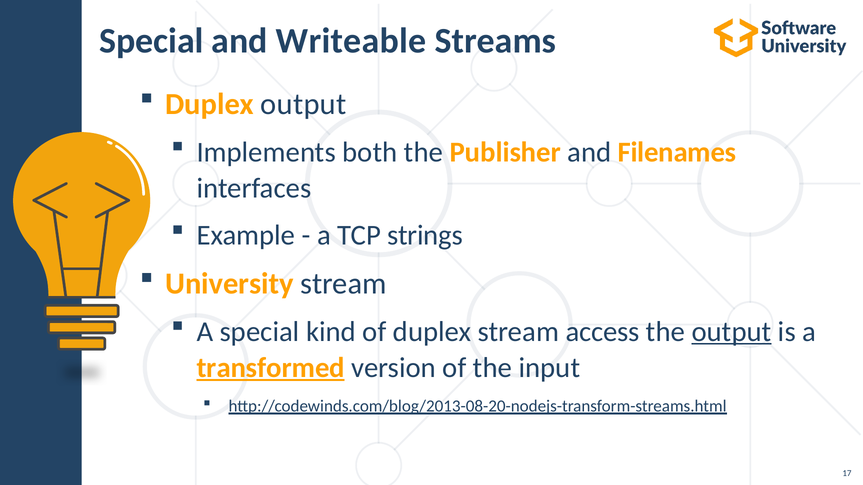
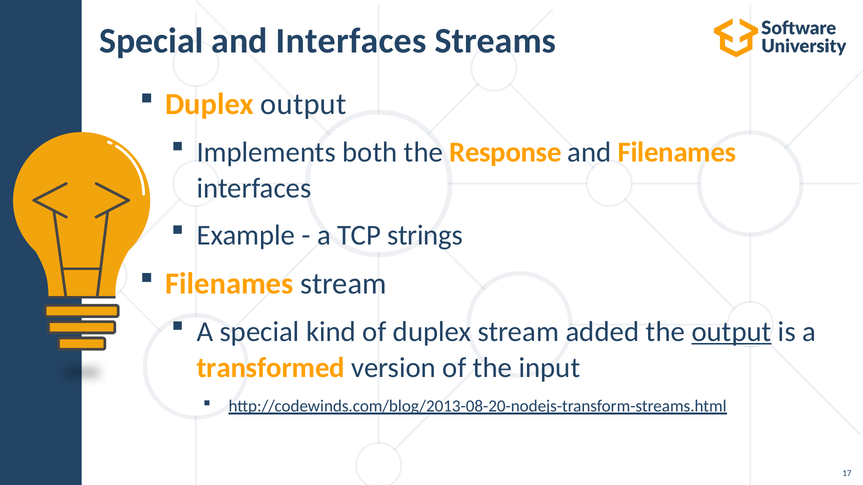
and Writeable: Writeable -> Interfaces
Publisher: Publisher -> Response
University at (229, 284): University -> Filenames
access: access -> added
transformed underline: present -> none
